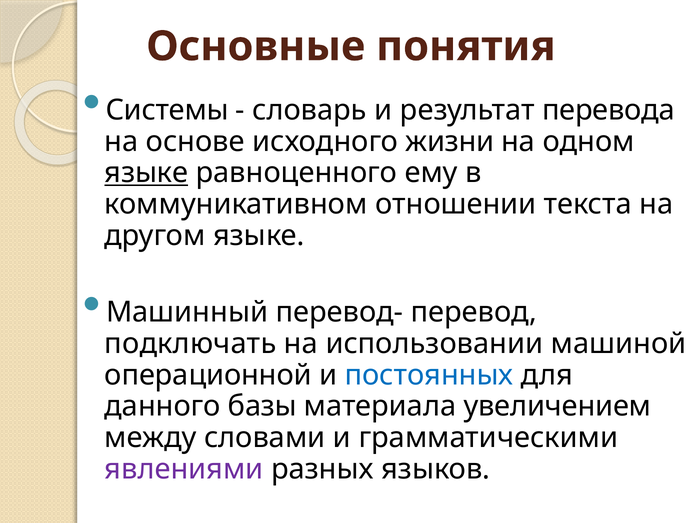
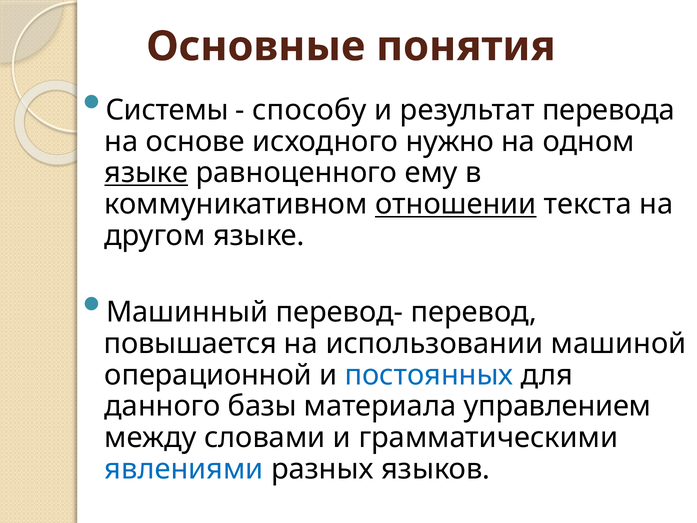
словарь: словарь -> способу
жизни: жизни -> нужно
отношении underline: none -> present
подключать: подключать -> повышается
увеличением: увеличением -> управлением
явлениями colour: purple -> blue
